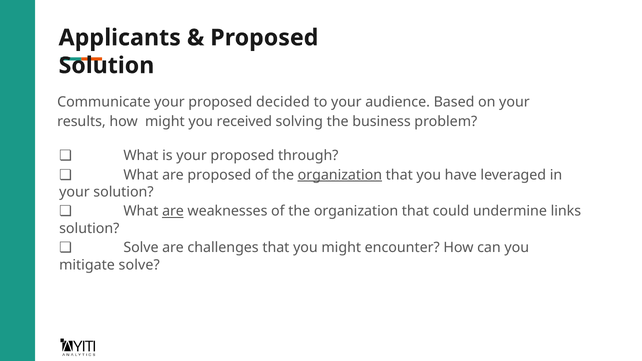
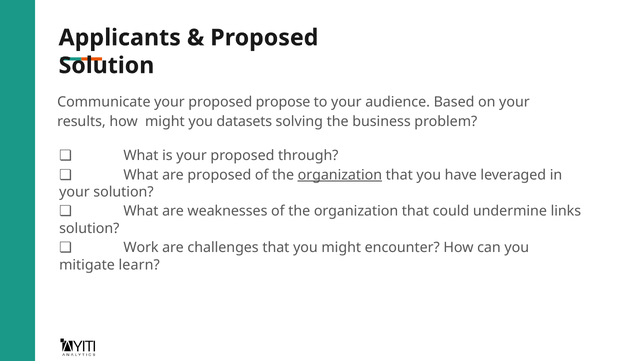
decided: decided -> propose
received: received -> datasets
are at (173, 211) underline: present -> none
Solve at (141, 248): Solve -> Work
mitigate solve: solve -> learn
